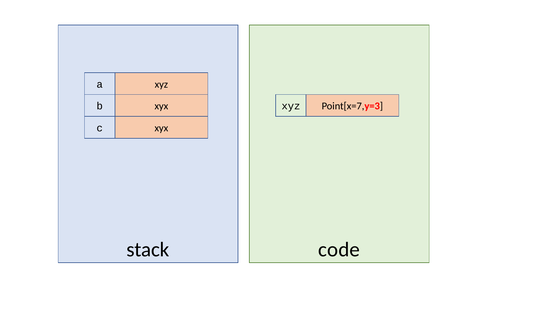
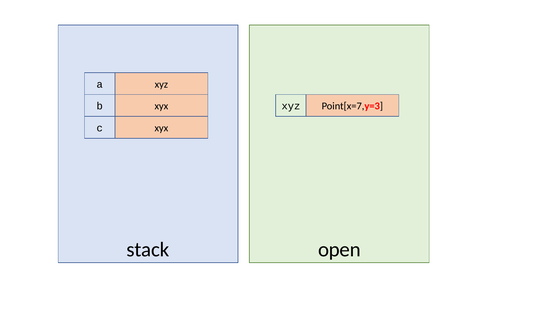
code: code -> open
